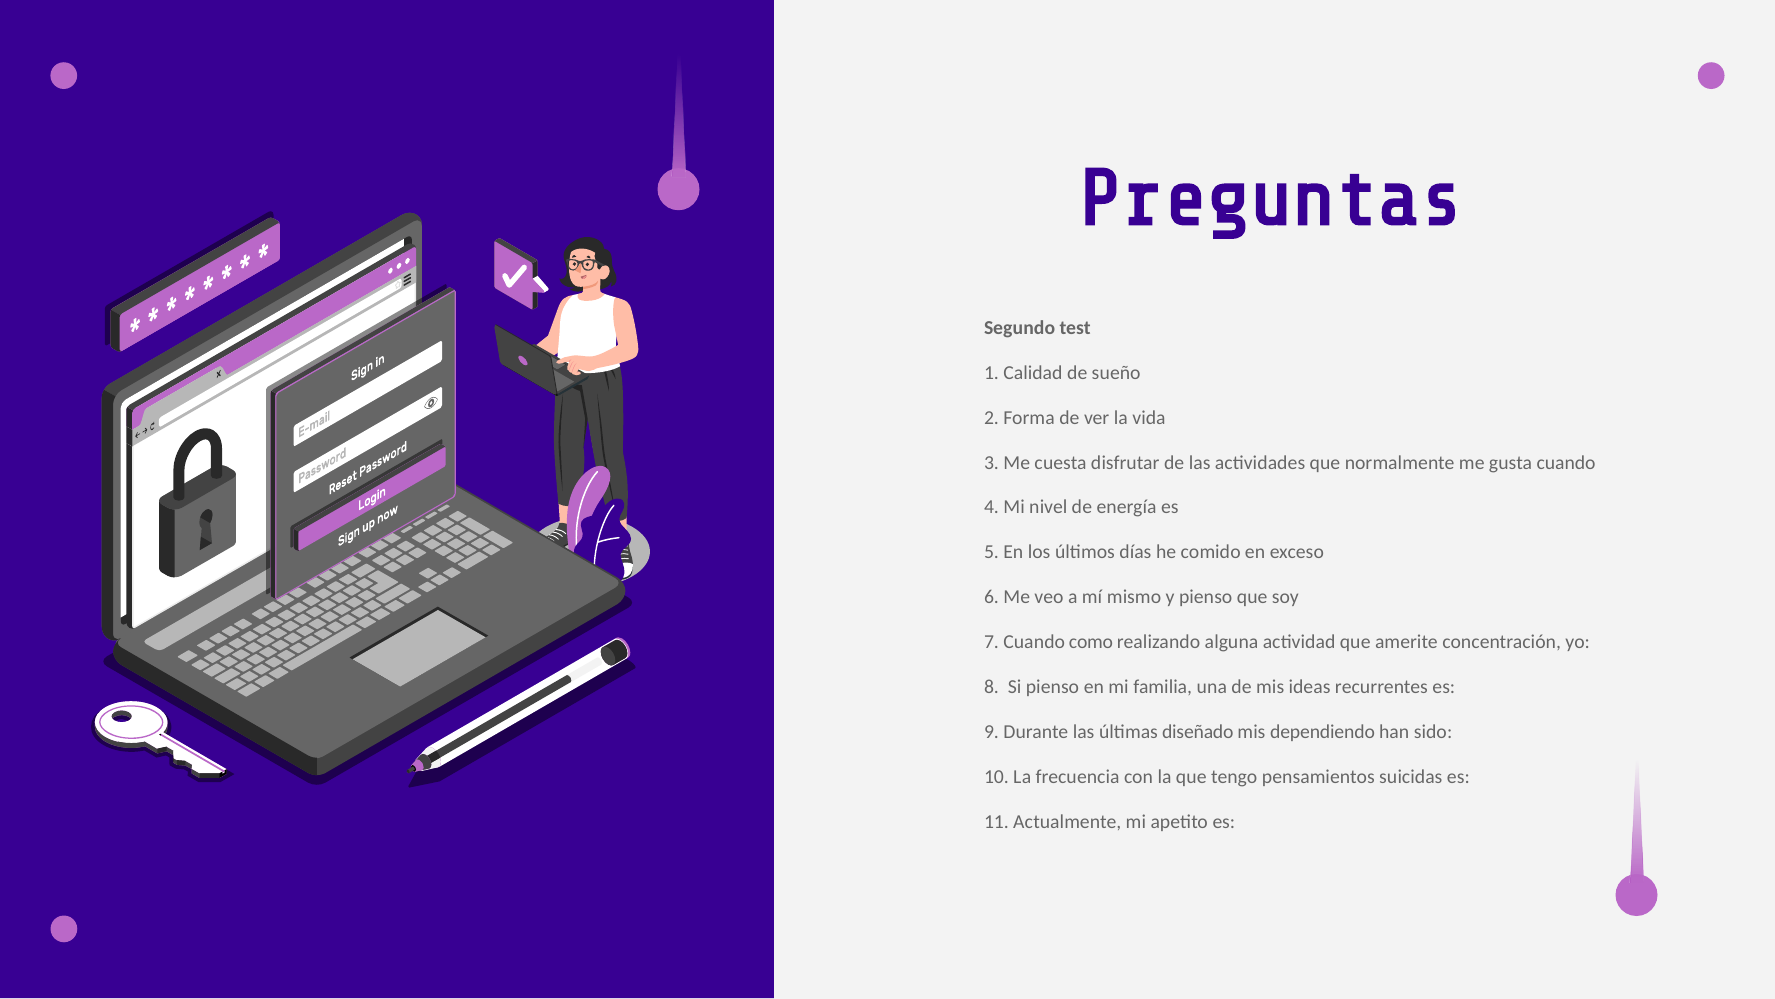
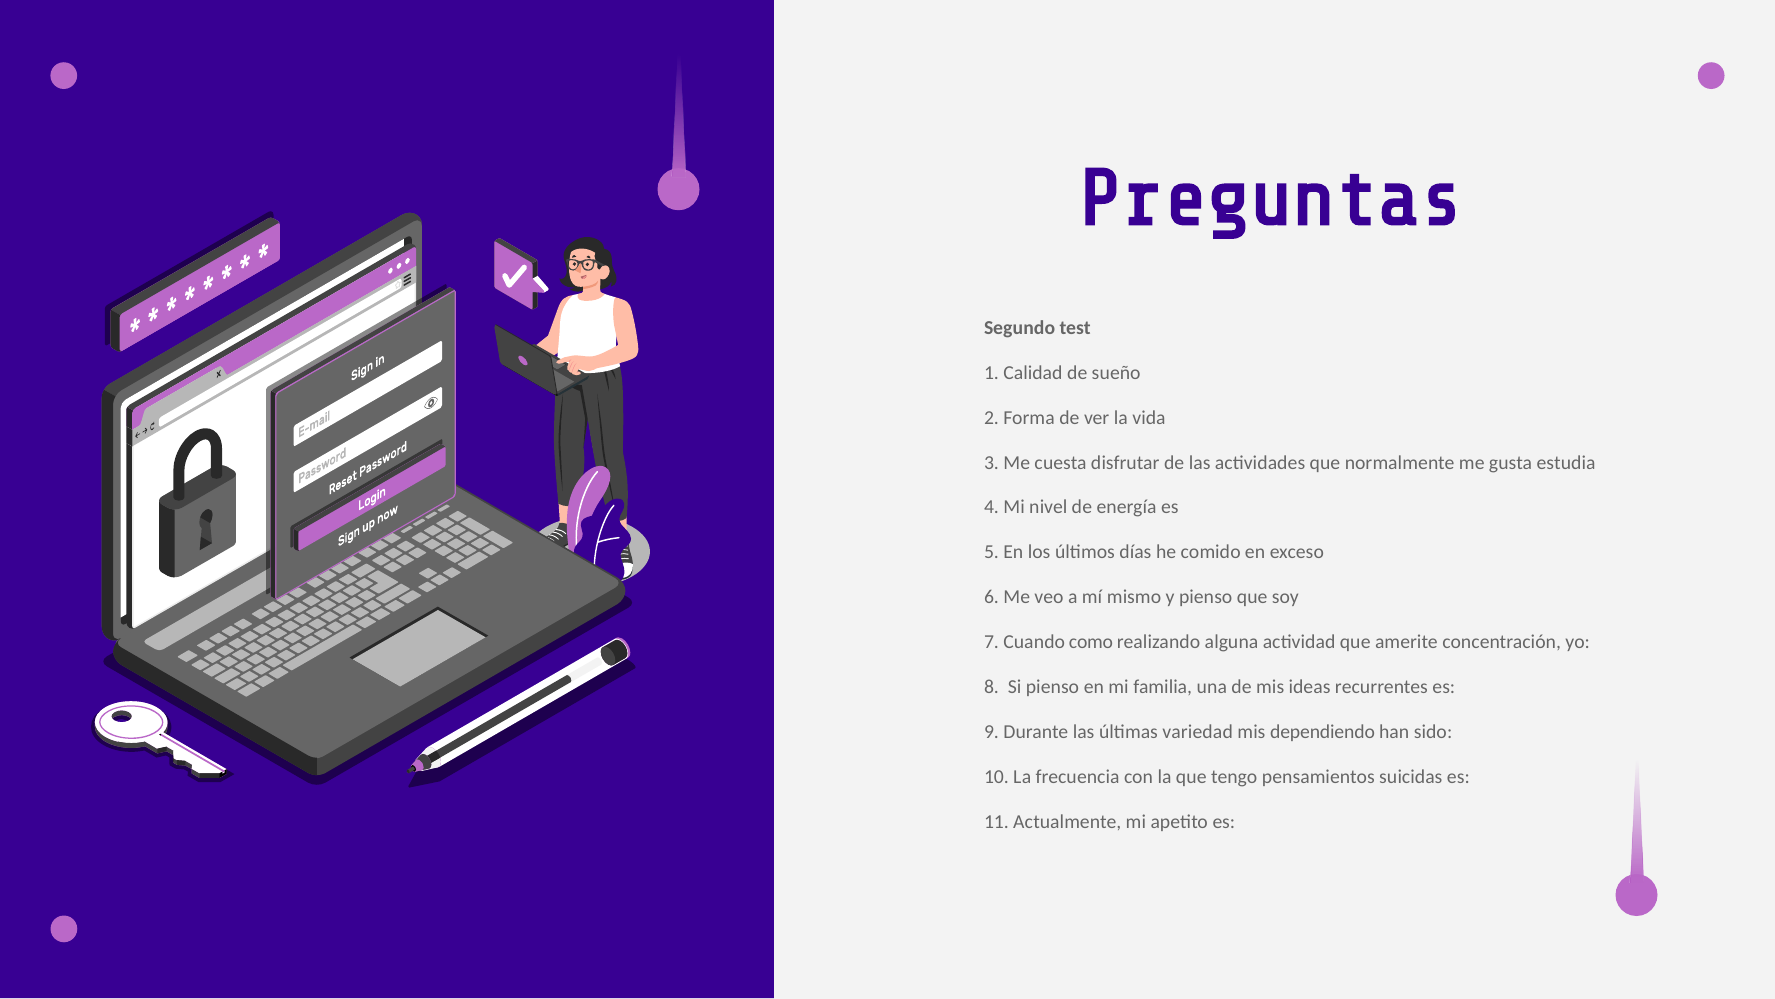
gusta cuando: cuando -> estudia
diseñado: diseñado -> variedad
